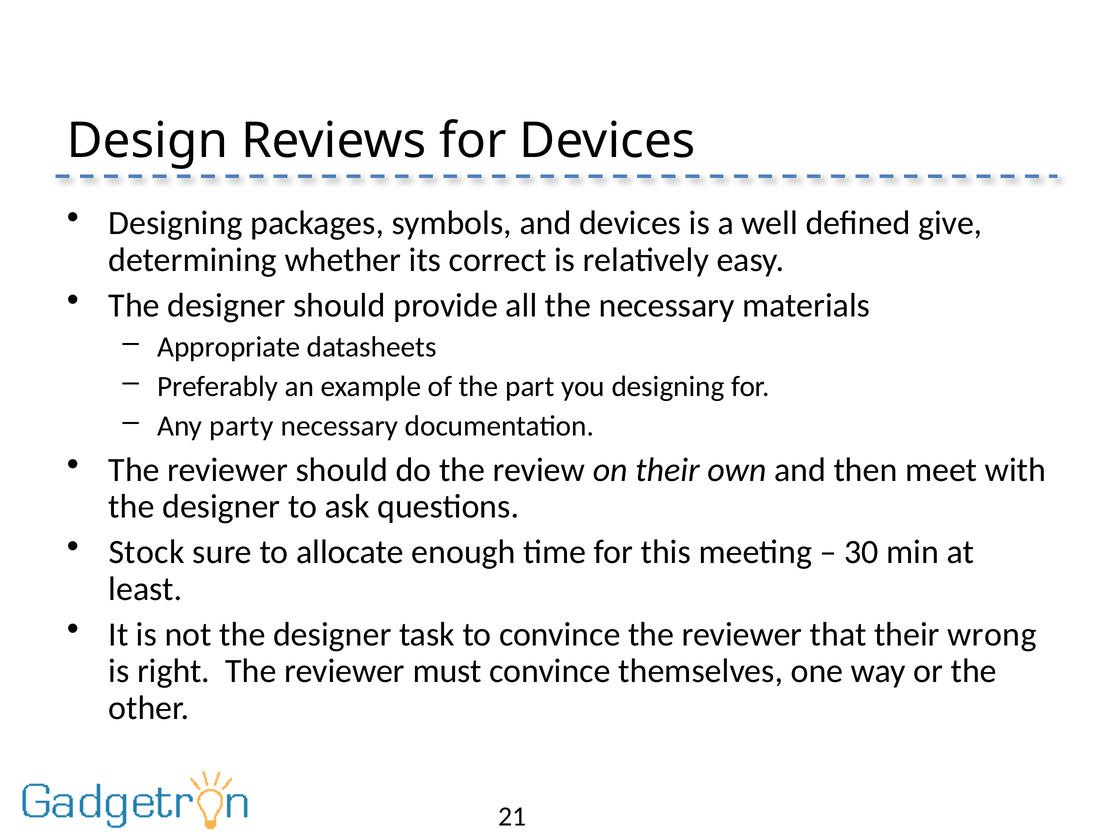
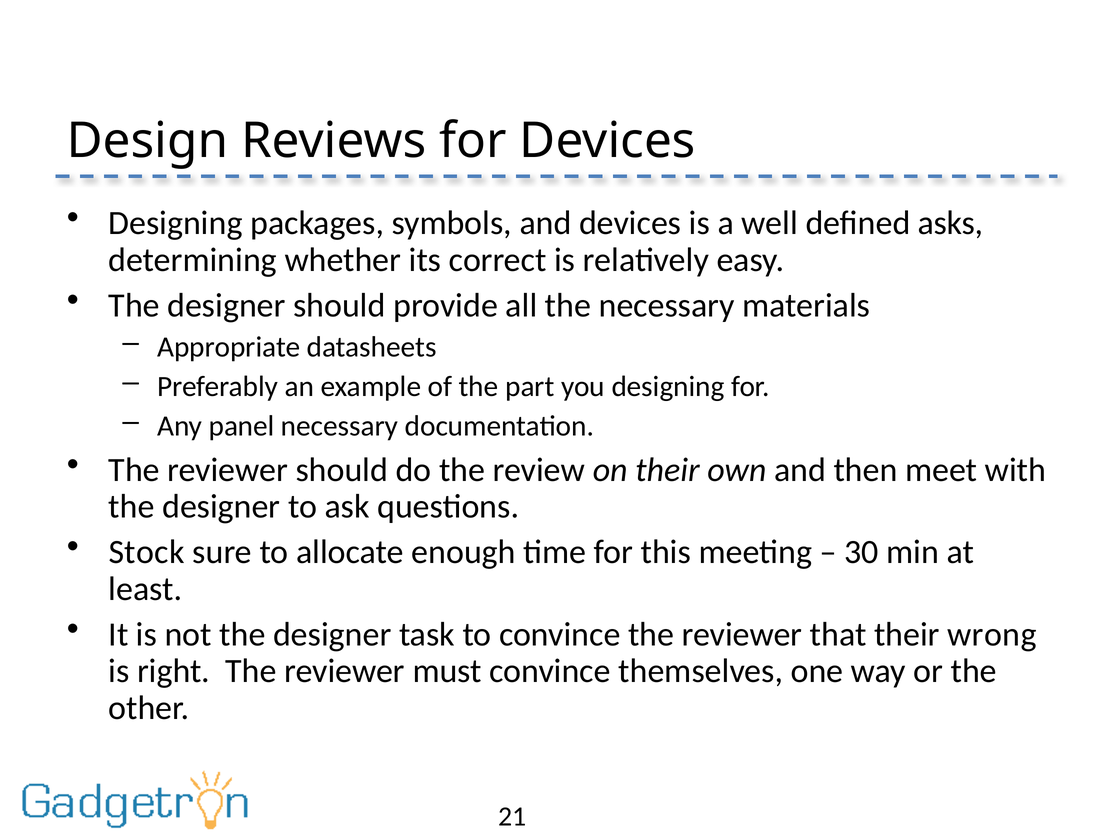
give: give -> asks
party: party -> panel
